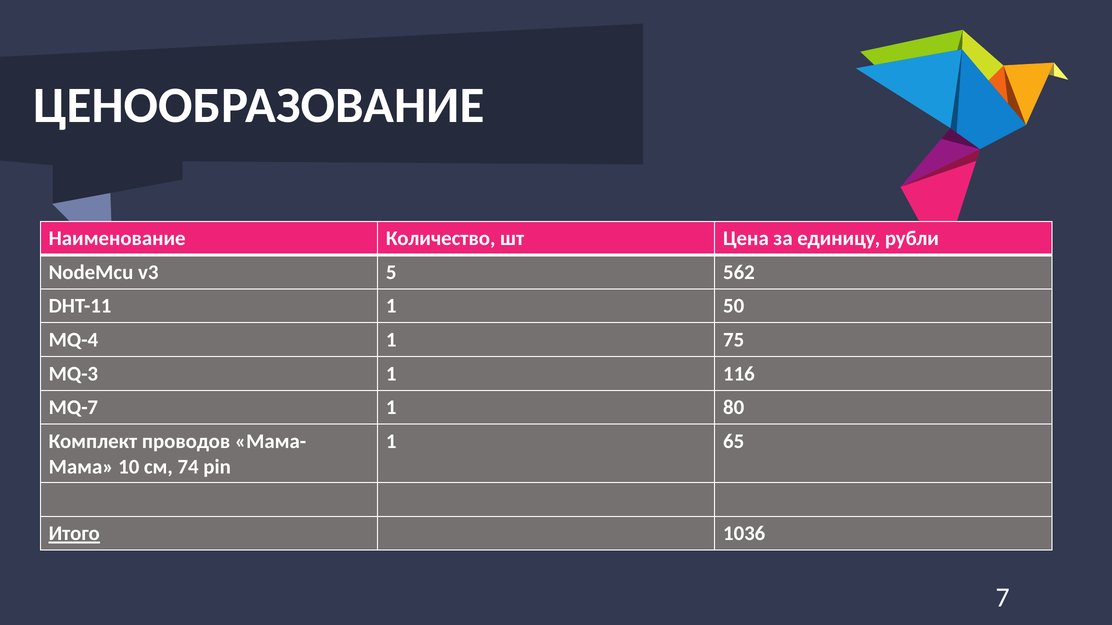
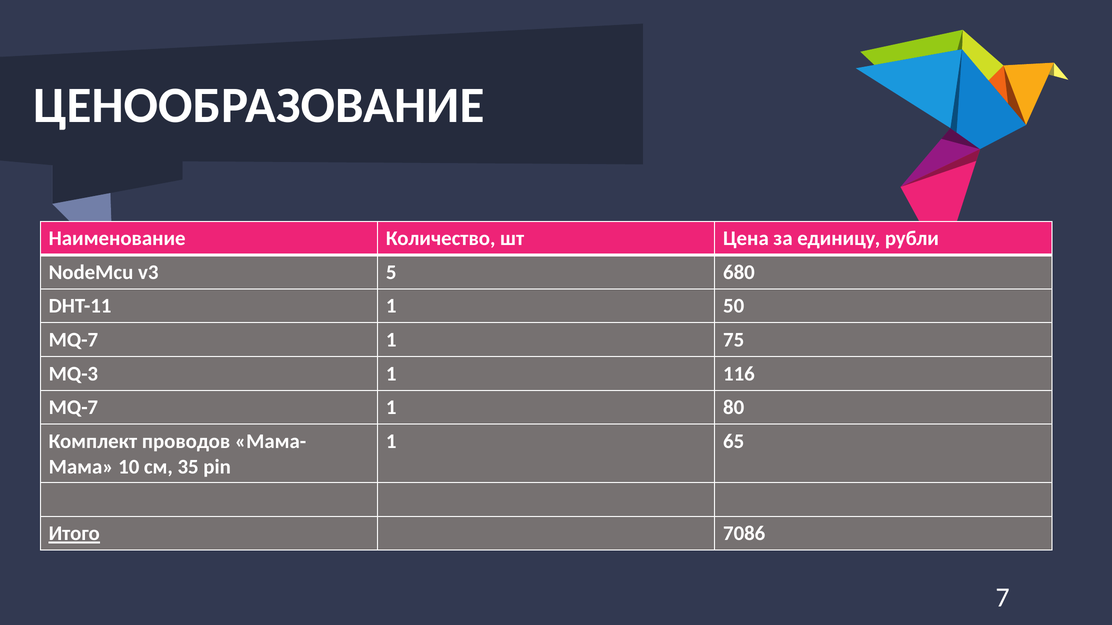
562: 562 -> 680
MQ-4 at (73, 340): MQ-4 -> MQ-7
74: 74 -> 35
1036: 1036 -> 7086
